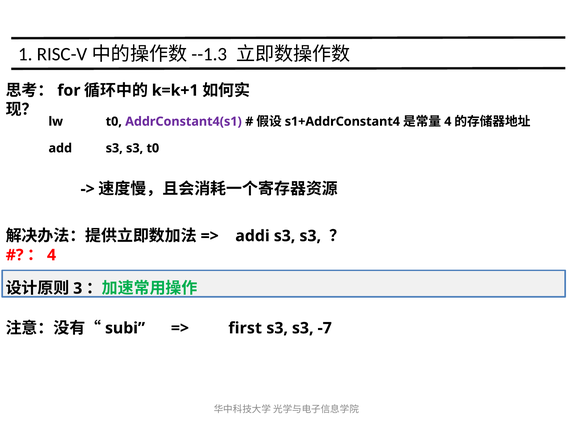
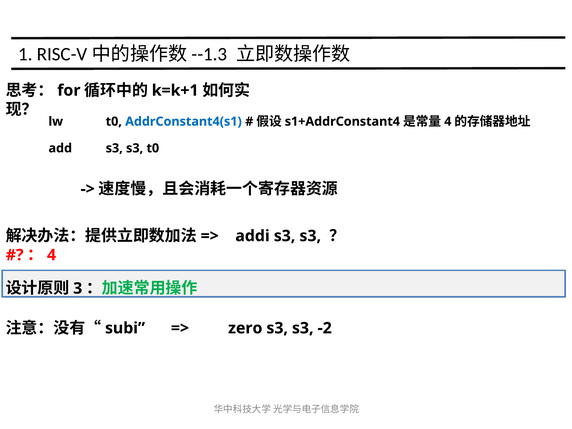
AddrConstant4(s1 colour: purple -> blue
first: first -> zero
-7: -7 -> -2
